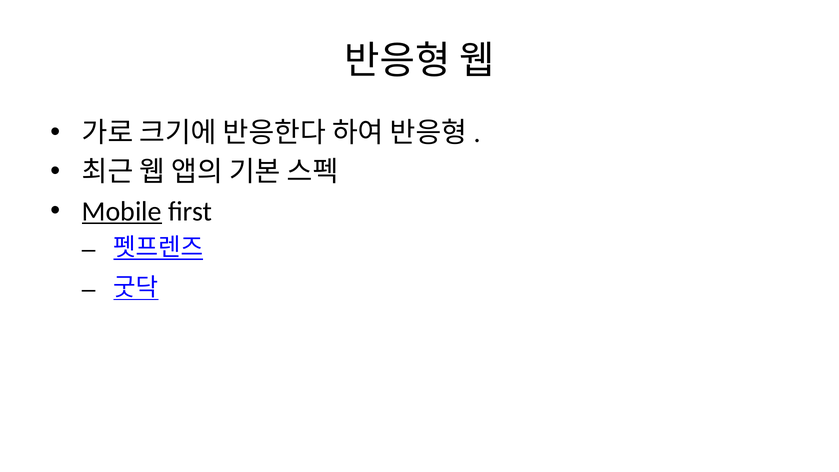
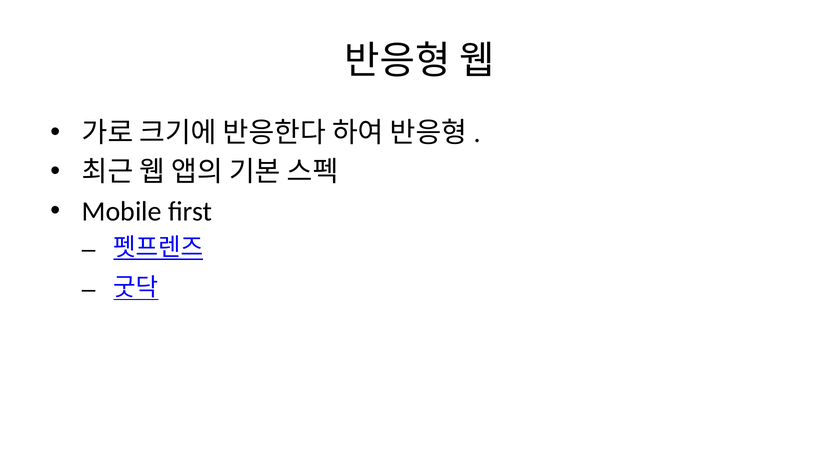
Mobile underline: present -> none
